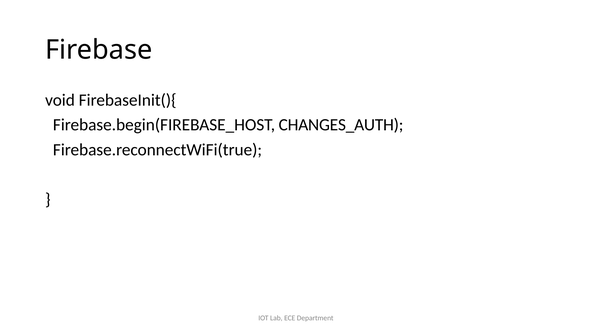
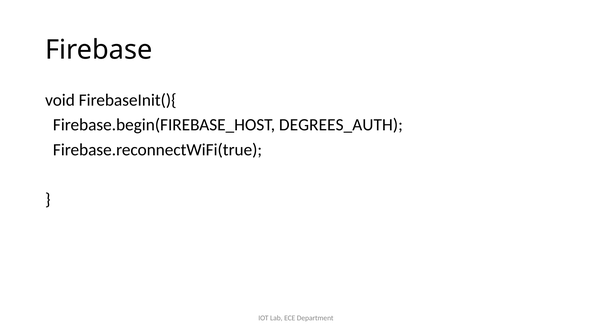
CHANGES_AUTH: CHANGES_AUTH -> DEGREES_AUTH
